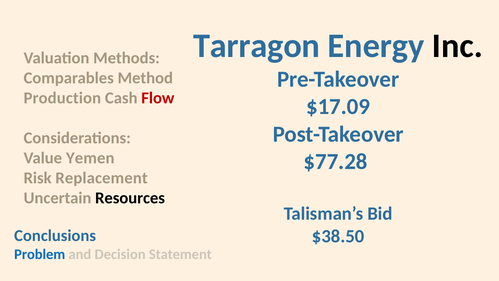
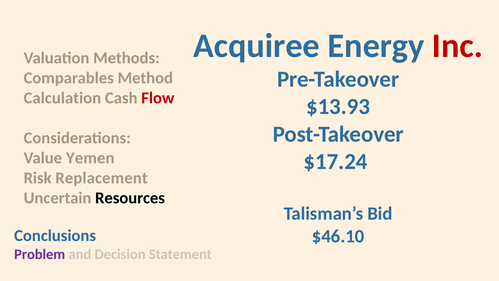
Tarragon: Tarragon -> Acquiree
Inc colour: black -> red
Production: Production -> Calculation
$17.09: $17.09 -> $13.93
$77.28: $77.28 -> $17.24
$38.50: $38.50 -> $46.10
Problem colour: blue -> purple
